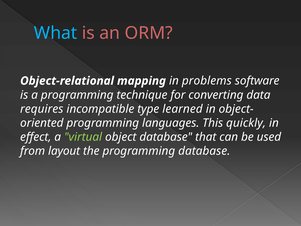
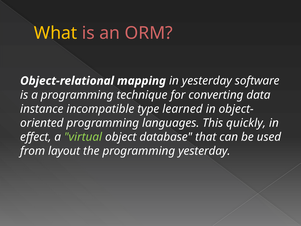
What colour: light blue -> yellow
in problems: problems -> yesterday
requires: requires -> instance
programming database: database -> yesterday
